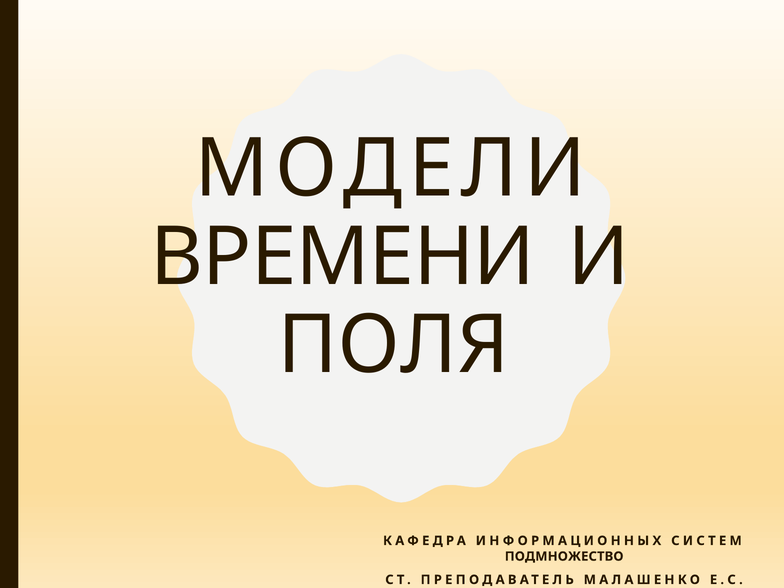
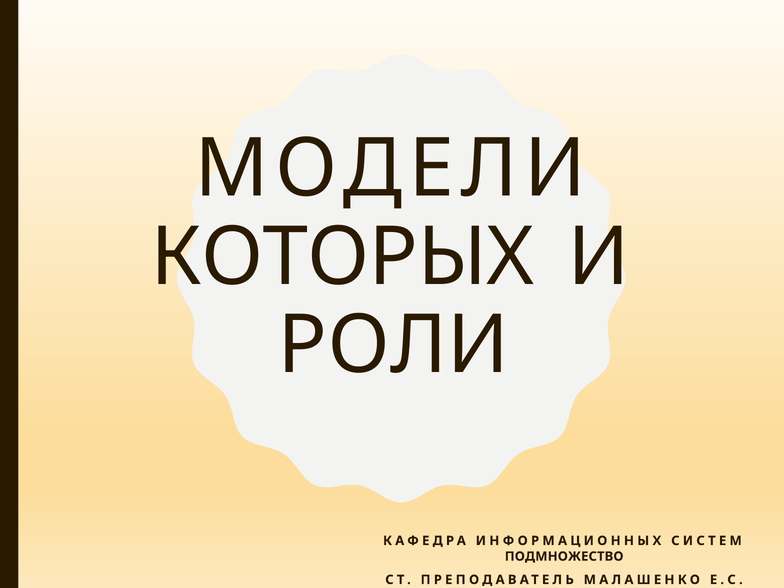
ВРЕМЕНИ: ВРЕМЕНИ -> КОТОРЫХ
ПОЛЯ: ПОЛЯ -> РОЛИ
